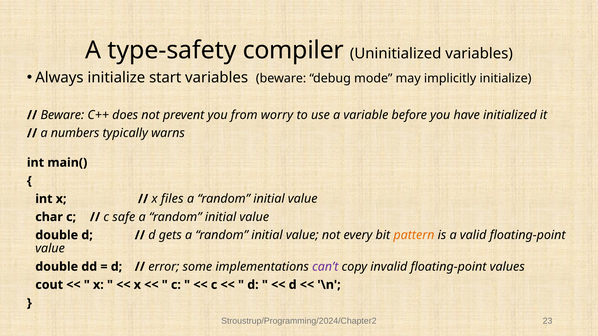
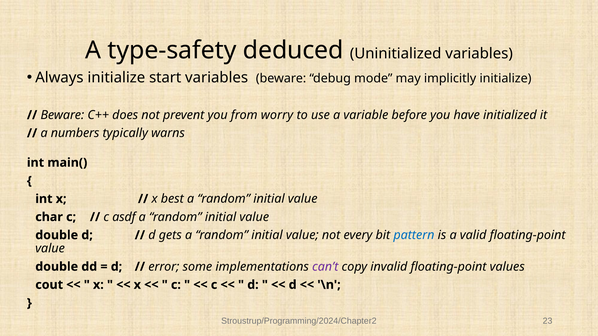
compiler: compiler -> deduced
files: files -> best
safe: safe -> asdf
pattern colour: orange -> blue
